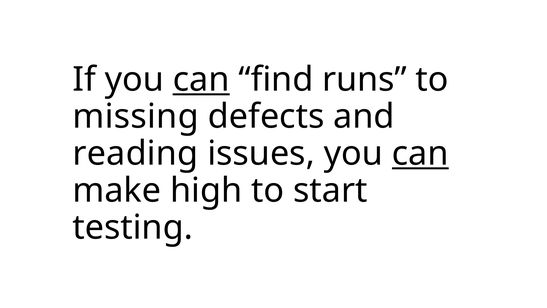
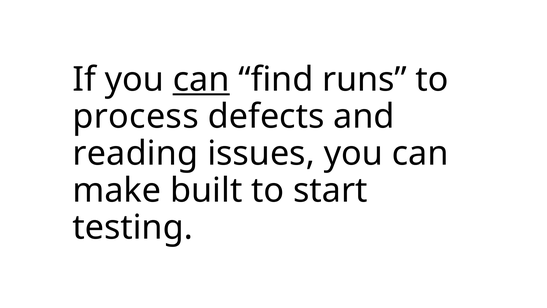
missing: missing -> process
can at (420, 153) underline: present -> none
high: high -> built
